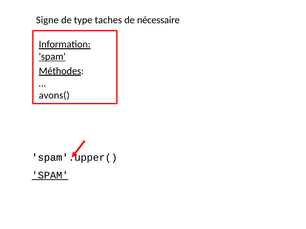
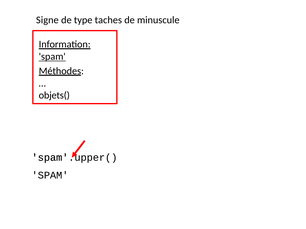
nécessaire: nécessaire -> minuscule
avons(: avons( -> objets(
SPAM at (50, 176) underline: present -> none
